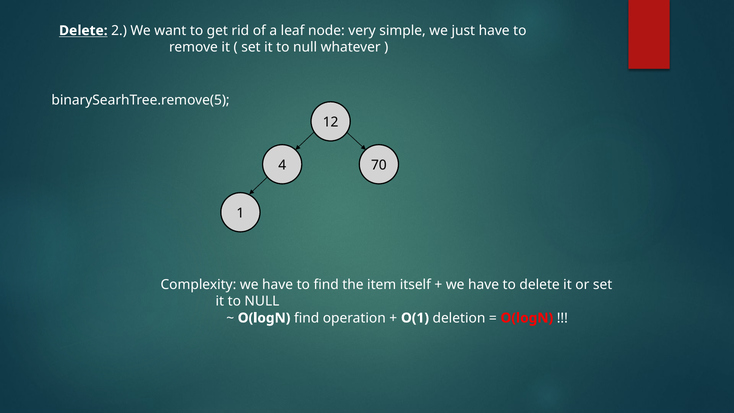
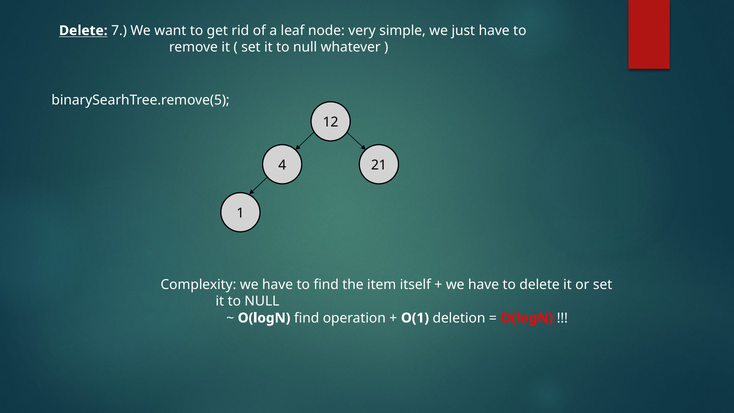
2: 2 -> 7
70: 70 -> 21
